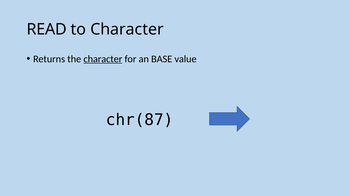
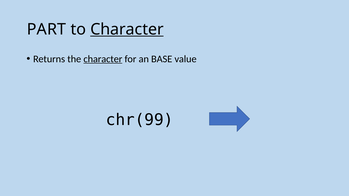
READ: READ -> PART
Character at (127, 29) underline: none -> present
chr(87: chr(87 -> chr(99
